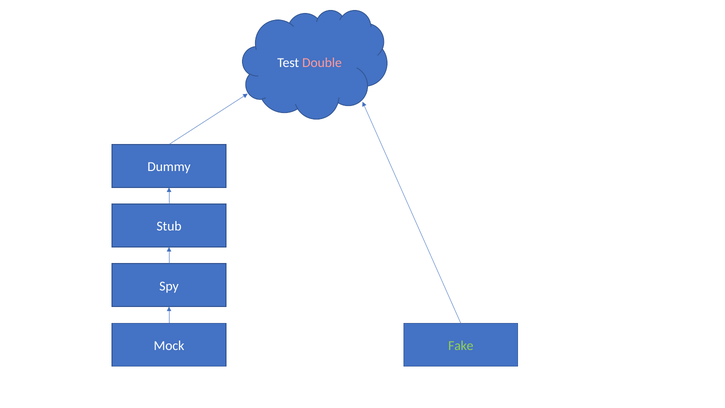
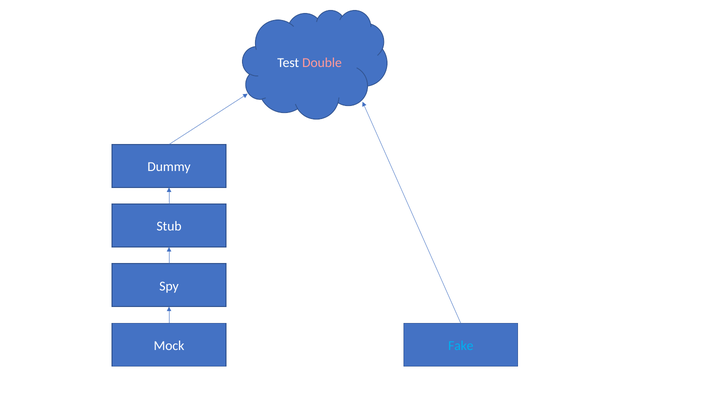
Fake colour: light green -> light blue
